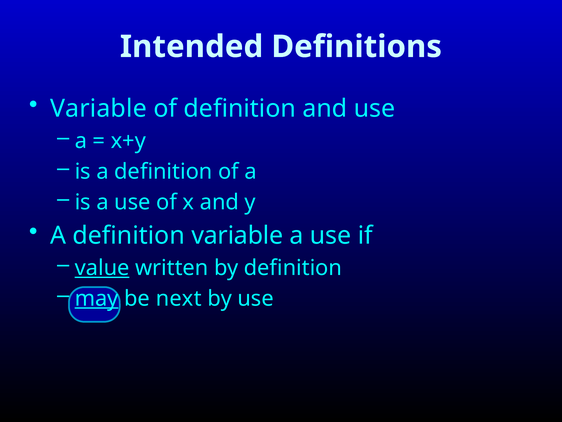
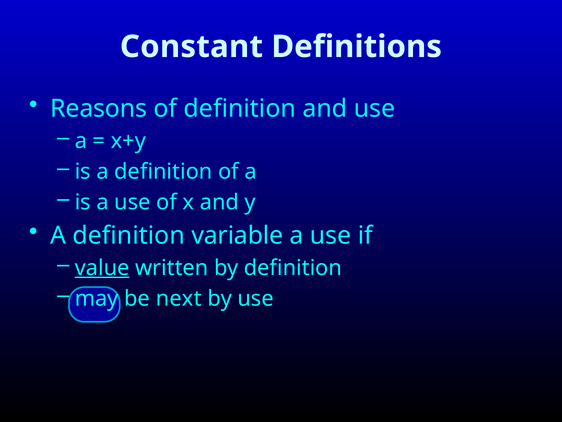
Intended: Intended -> Constant
Variable at (98, 109): Variable -> Reasons
may underline: present -> none
